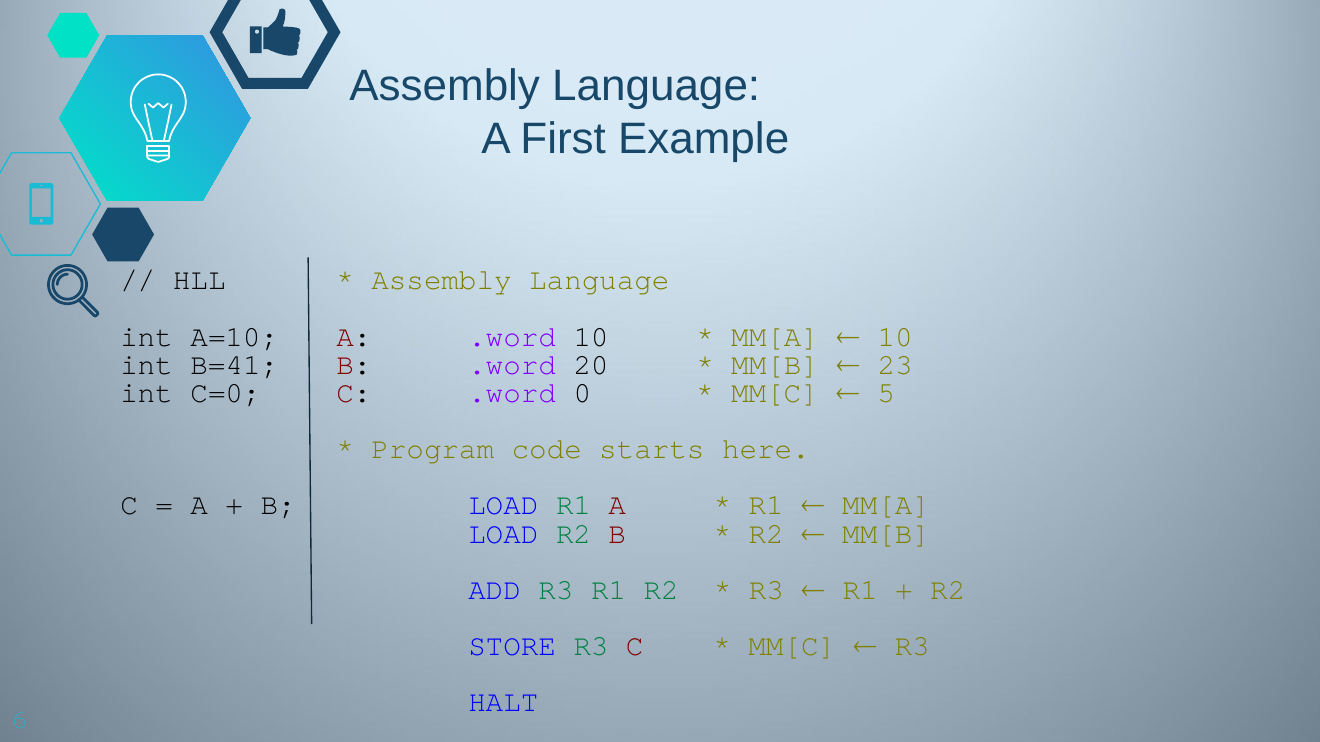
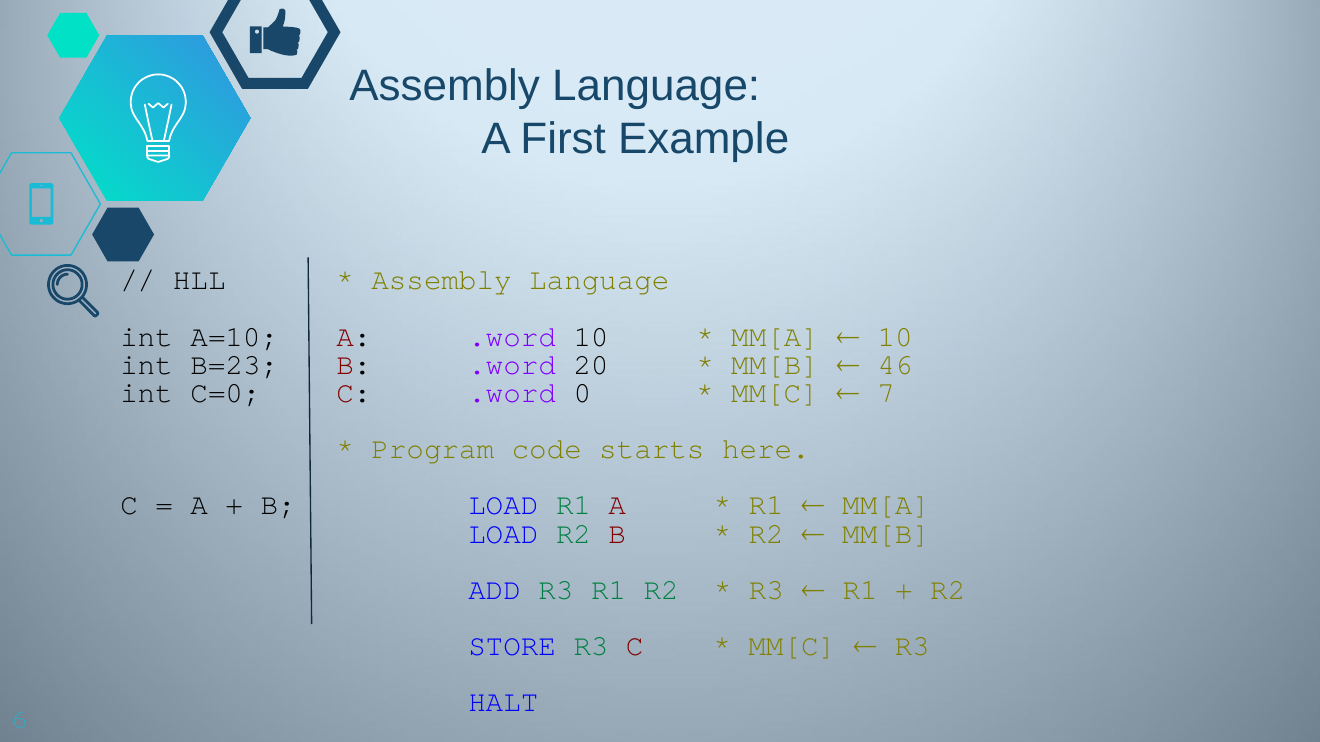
B=41: B=41 -> B=23
23: 23 -> 46
5: 5 -> 7
